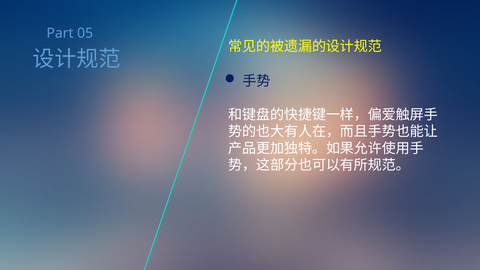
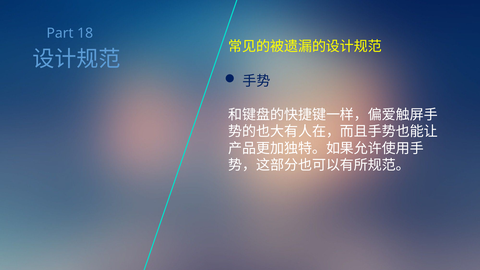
05: 05 -> 18
